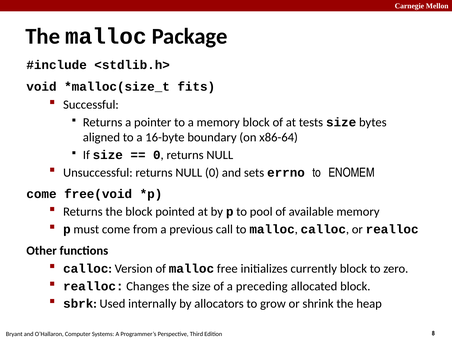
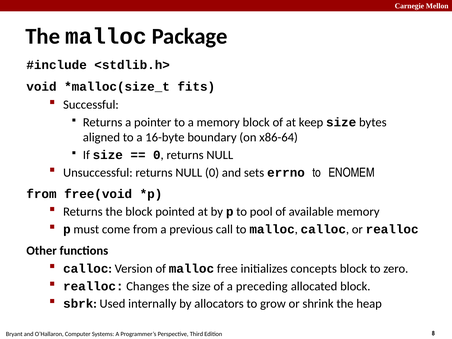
tests: tests -> keep
come at (41, 194): come -> from
currently: currently -> concepts
